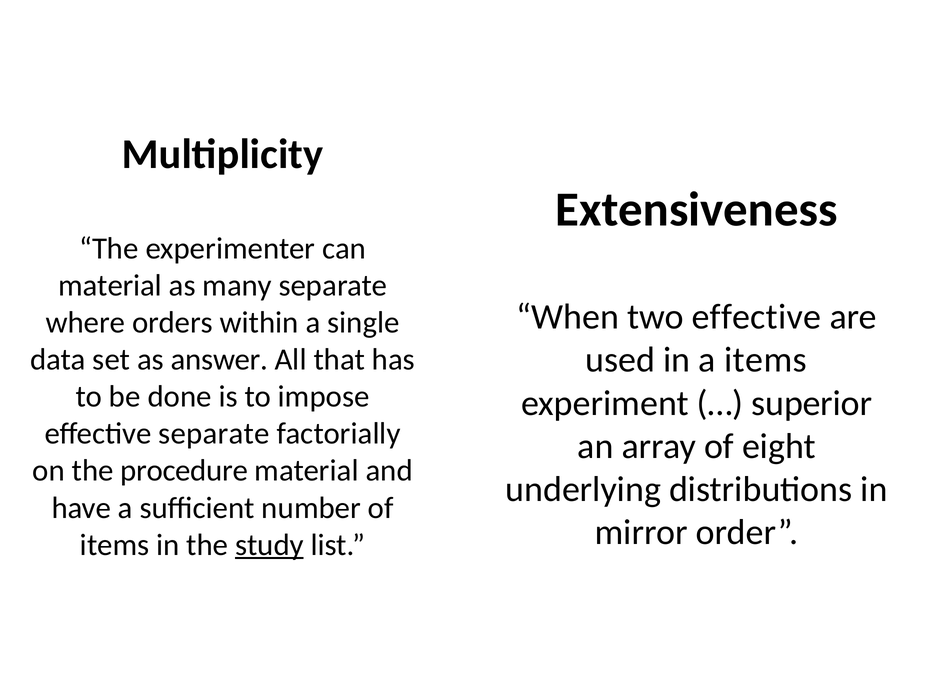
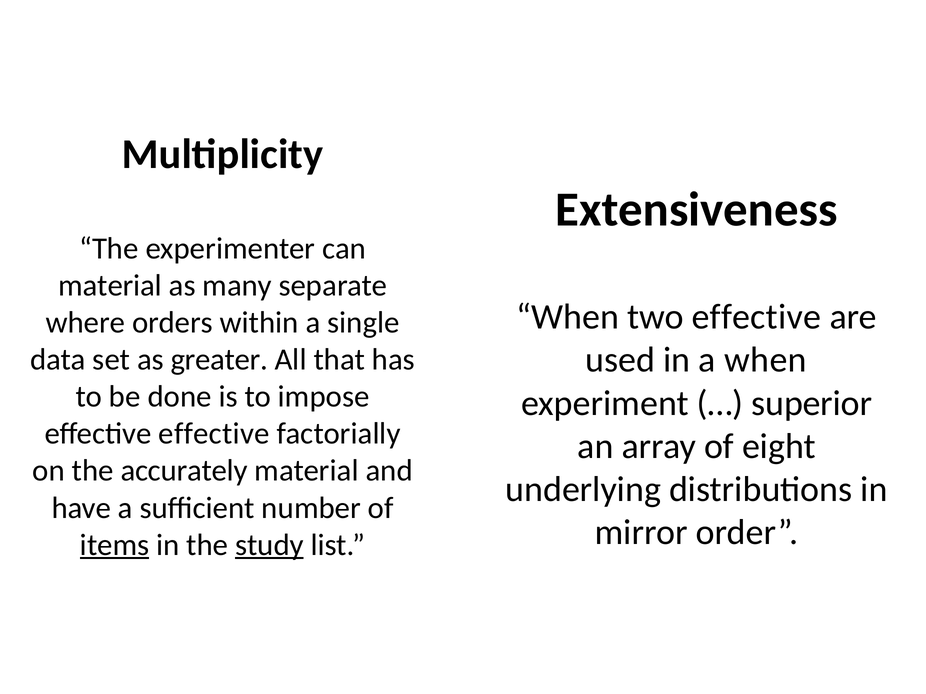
a items: items -> when
answer: answer -> greater
effective separate: separate -> effective
procedure: procedure -> accurately
items at (115, 545) underline: none -> present
